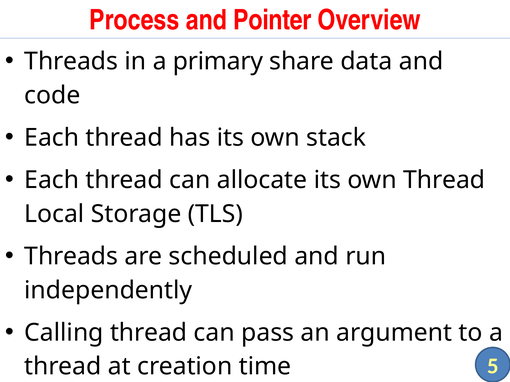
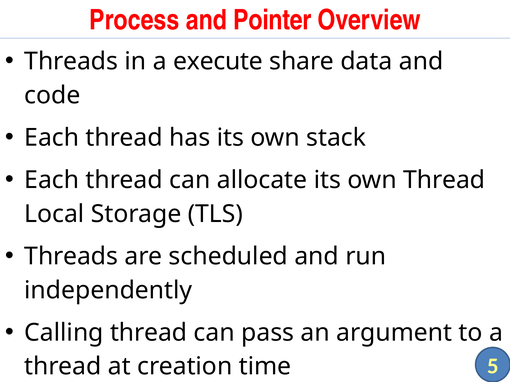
primary: primary -> execute
